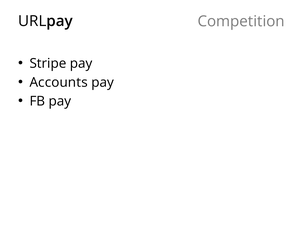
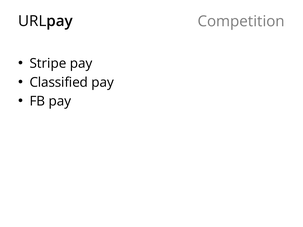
Accounts: Accounts -> Classified
